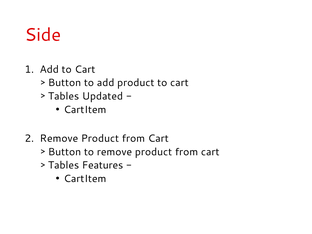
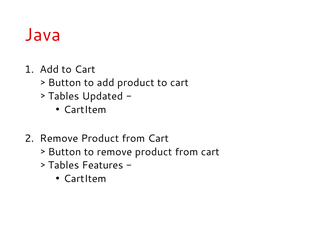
Side: Side -> Java
